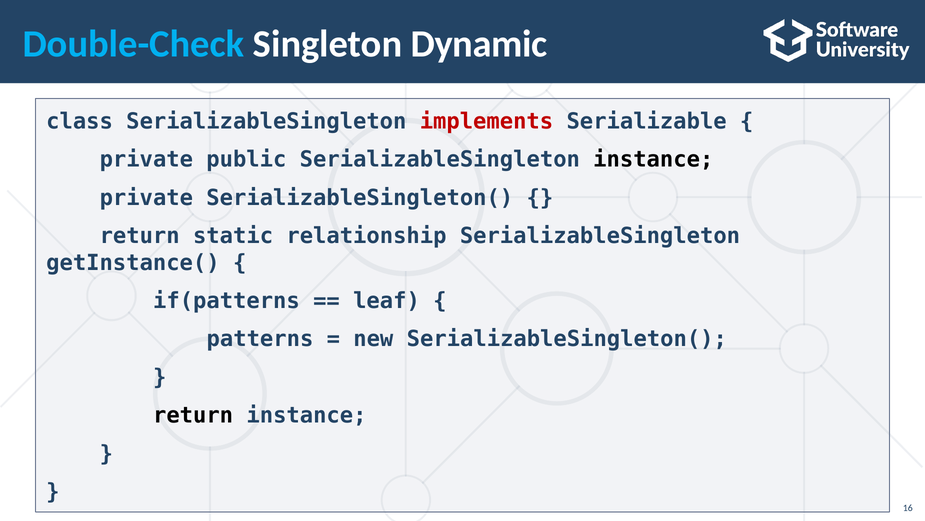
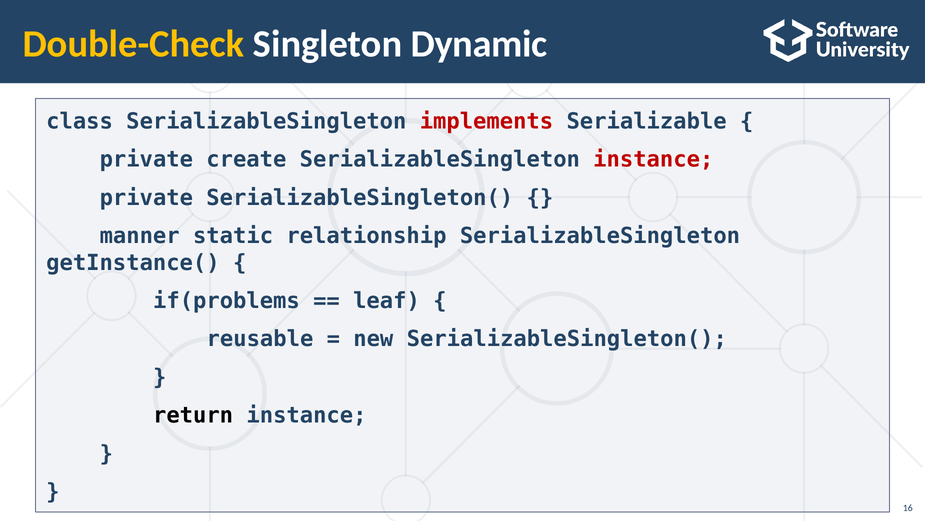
Double-Check colour: light blue -> yellow
public: public -> create
instance at (653, 159) colour: black -> red
return at (140, 236): return -> manner
if(patterns: if(patterns -> if(problems
patterns: patterns -> reusable
